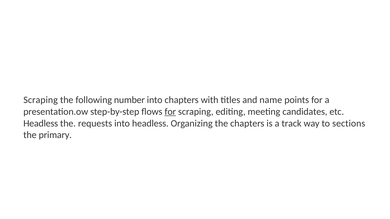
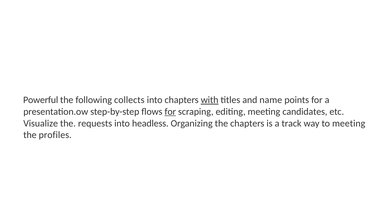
Scraping at (41, 100): Scraping -> Powerful
number: number -> collects
with underline: none -> present
Headless at (41, 124): Headless -> Visualize
to sections: sections -> meeting
primary: primary -> profiles
